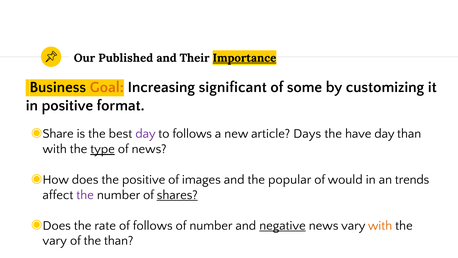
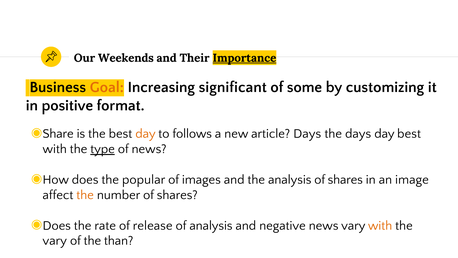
Published: Published -> Weekends
day at (146, 134) colour: purple -> orange
the have: have -> days
day than: than -> best
the positive: positive -> popular
the popular: popular -> analysis
would at (345, 179): would -> shares
trends: trends -> image
the at (85, 195) colour: purple -> orange
shares at (177, 195) underline: present -> none
of follows: follows -> release
of number: number -> analysis
negative underline: present -> none
